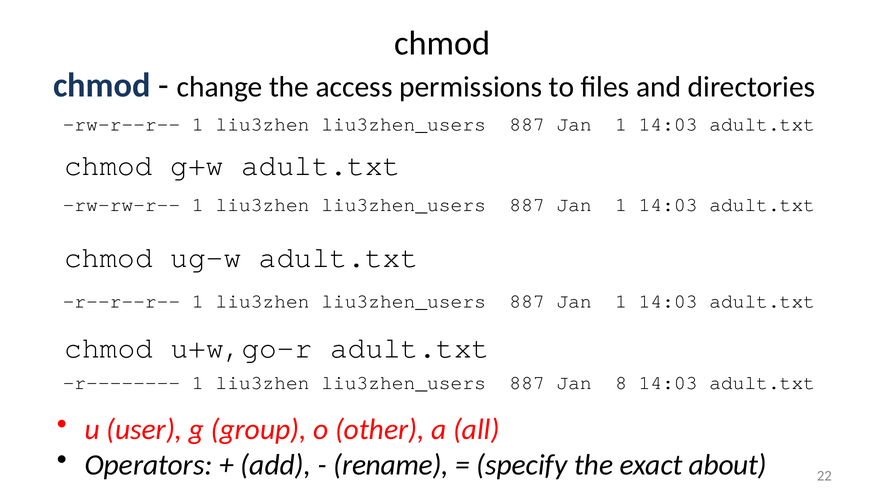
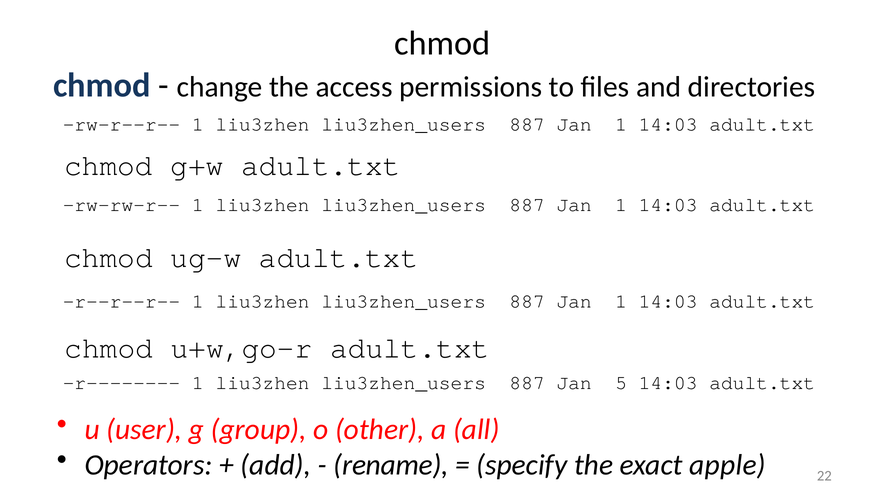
8: 8 -> 5
about: about -> apple
